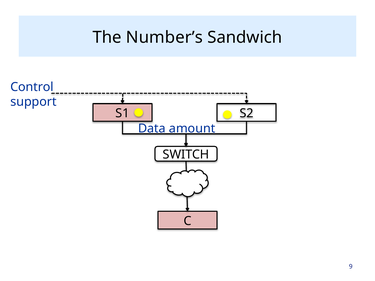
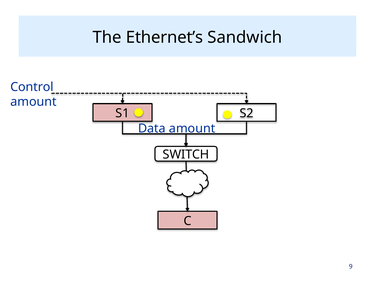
Number’s: Number’s -> Ethernet’s
support at (33, 102): support -> amount
